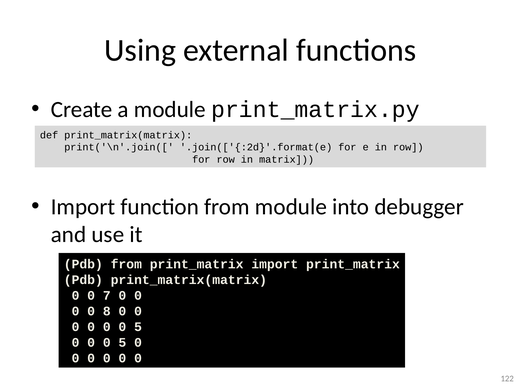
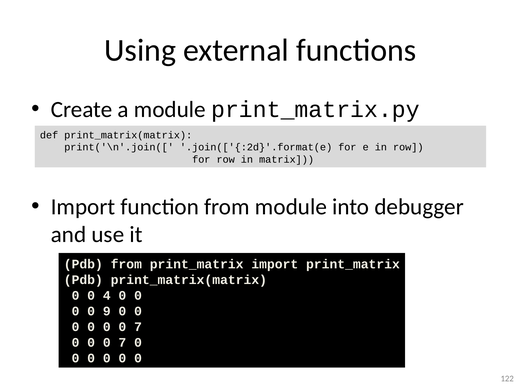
7: 7 -> 4
8: 8 -> 9
5 at (138, 327): 5 -> 7
5 at (122, 342): 5 -> 7
